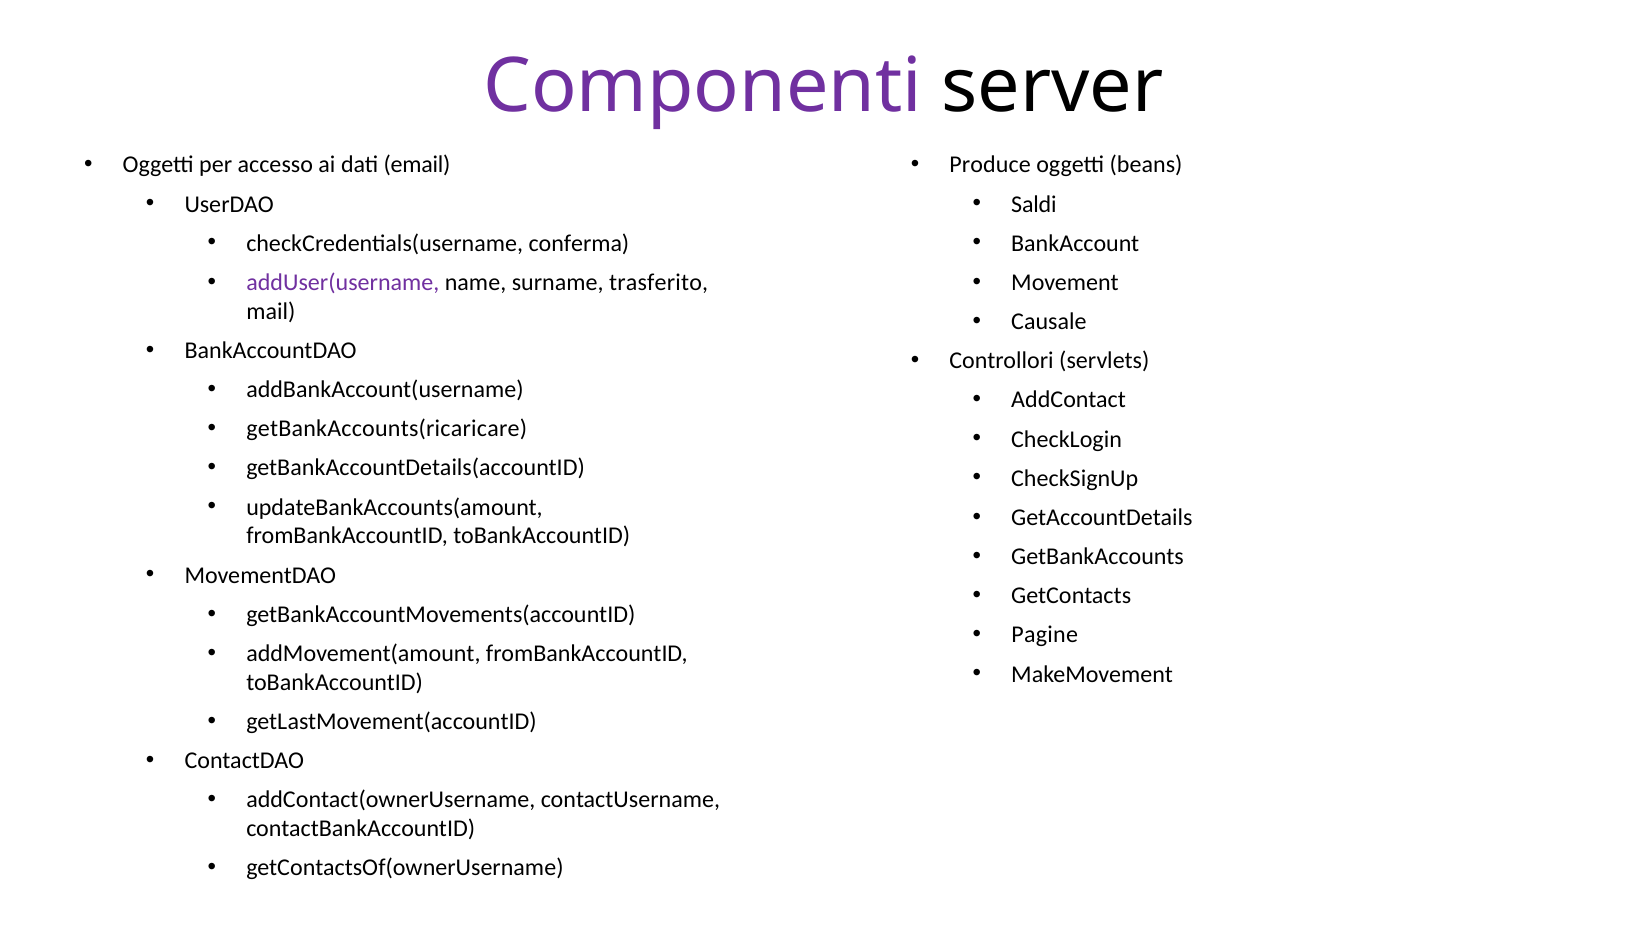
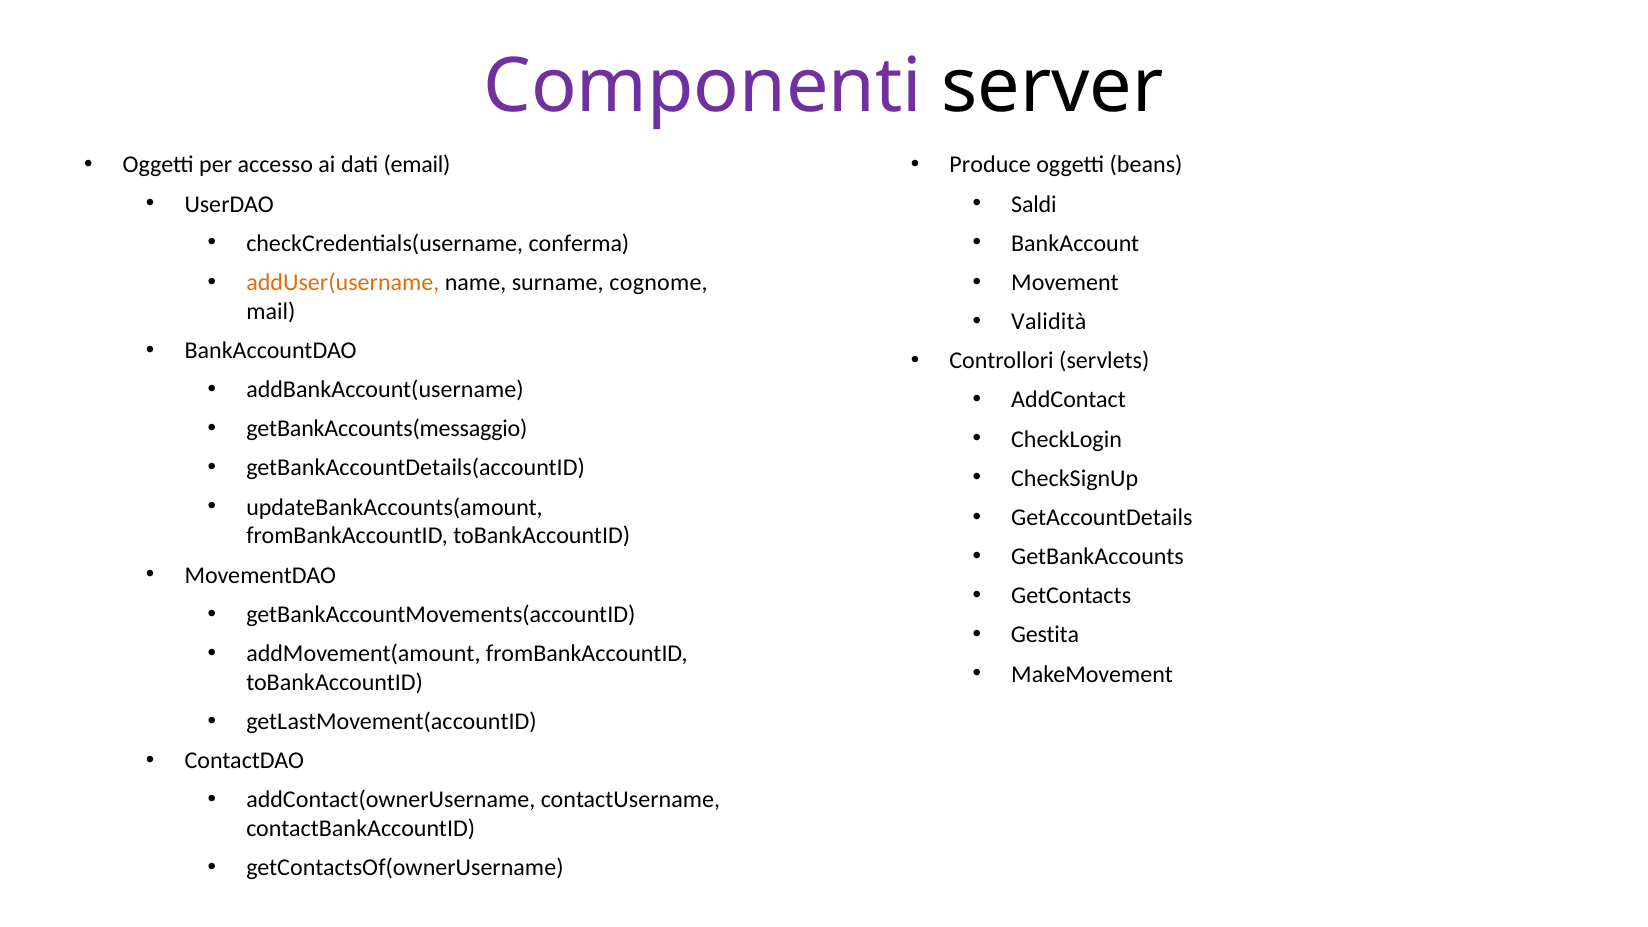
addUser(username colour: purple -> orange
trasferito: trasferito -> cognome
Causale: Causale -> Validità
getBankAccounts(ricaricare: getBankAccounts(ricaricare -> getBankAccounts(messaggio
Pagine: Pagine -> Gestita
